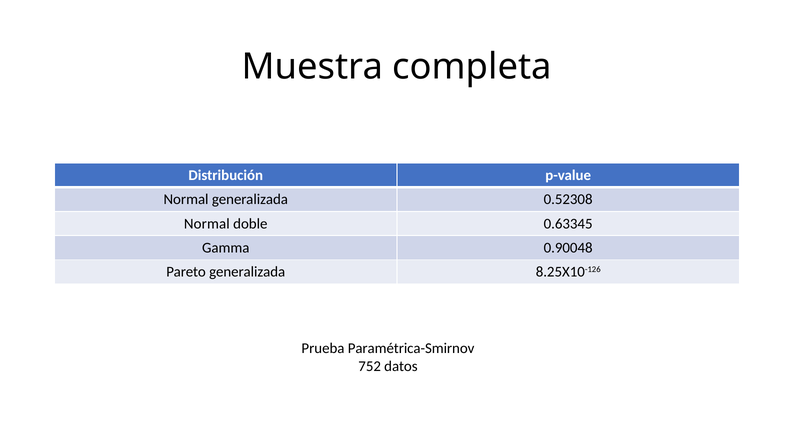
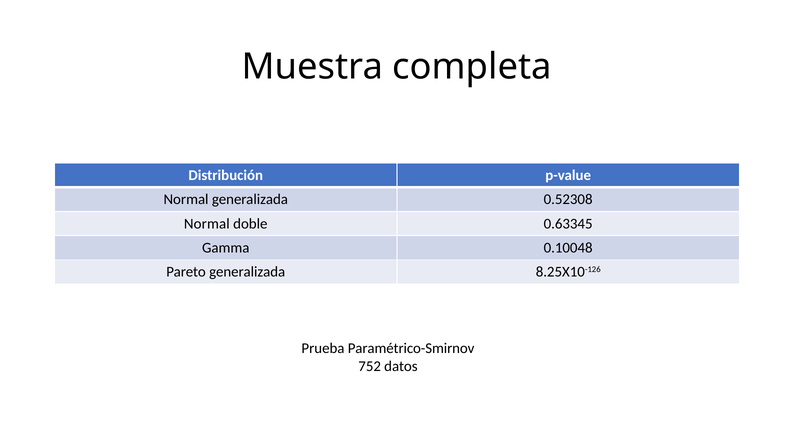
0.90048: 0.90048 -> 0.10048
Paramétrica-Smirnov: Paramétrica-Smirnov -> Paramétrico-Smirnov
